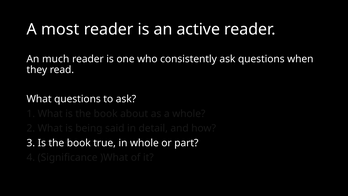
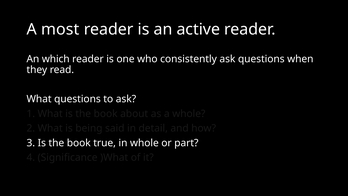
much: much -> which
